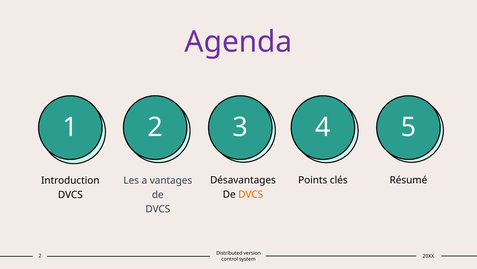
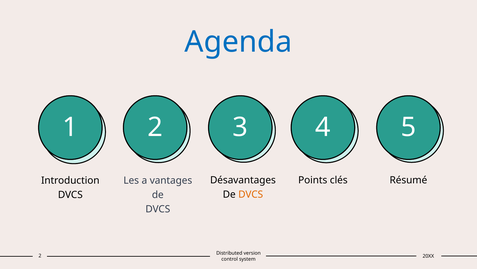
Agenda colour: purple -> blue
